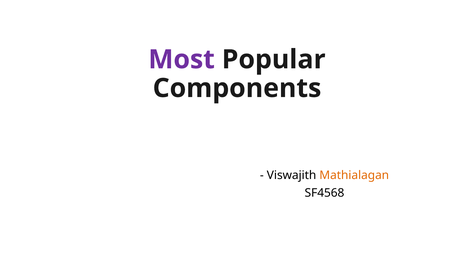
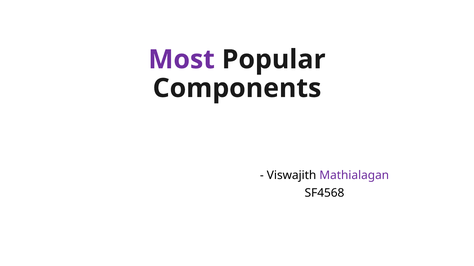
Mathialagan colour: orange -> purple
